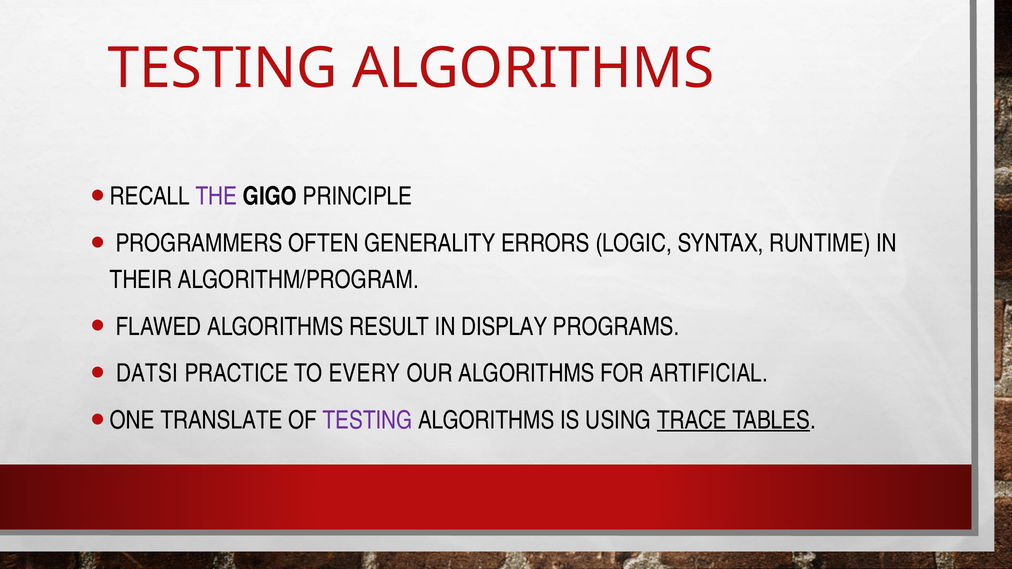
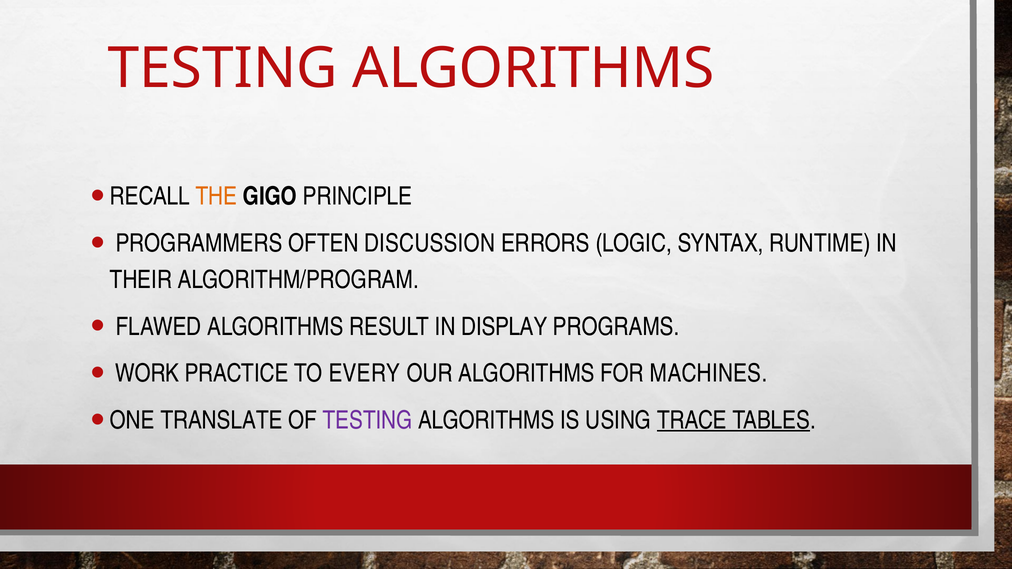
THE colour: purple -> orange
GENERALITY: GENERALITY -> DISCUSSION
DATSI: DATSI -> WORK
ARTIFICIAL: ARTIFICIAL -> MACHINES
